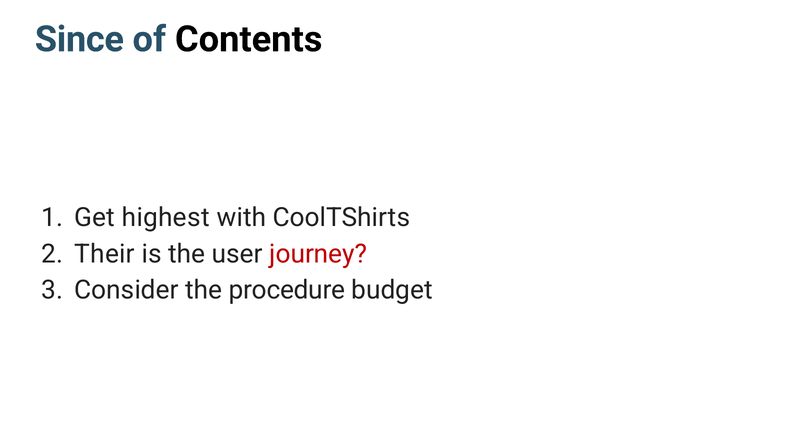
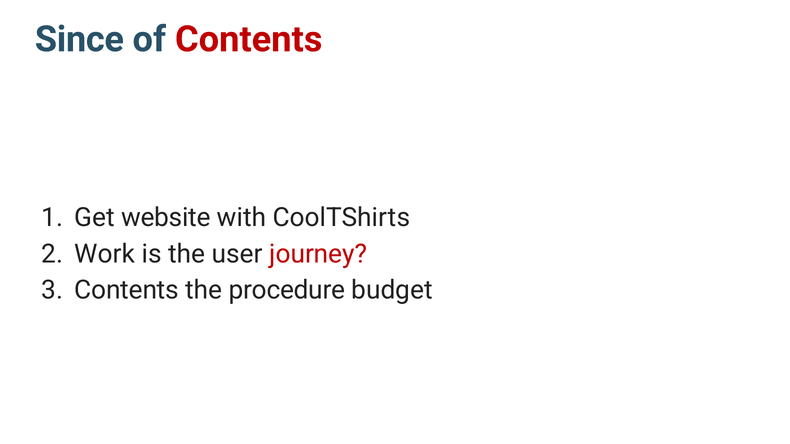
Contents at (249, 39) colour: black -> red
highest: highest -> website
Their: Their -> Work
Consider at (126, 291): Consider -> Contents
